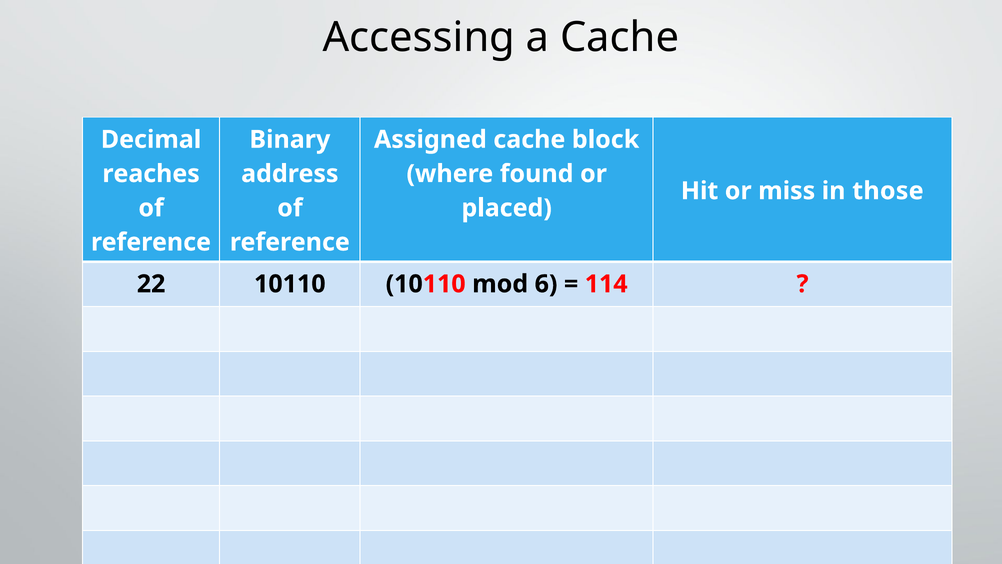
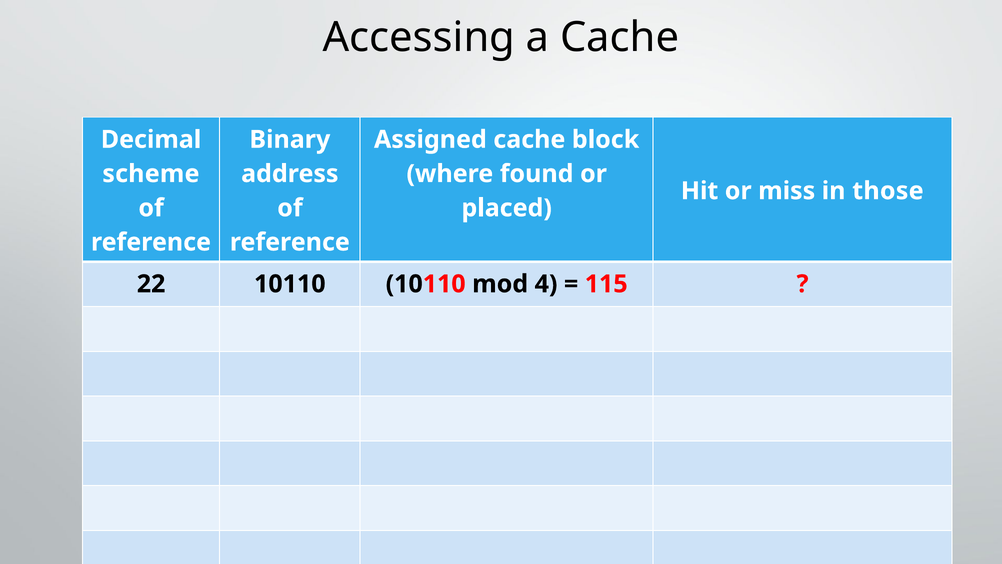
reaches: reaches -> scheme
6: 6 -> 4
114: 114 -> 115
